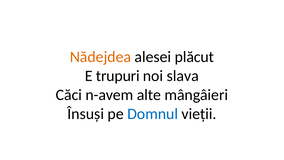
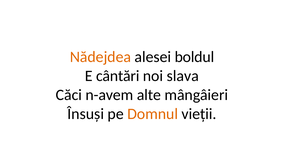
plăcut: plăcut -> boldul
trupuri: trupuri -> cântări
Domnul colour: blue -> orange
